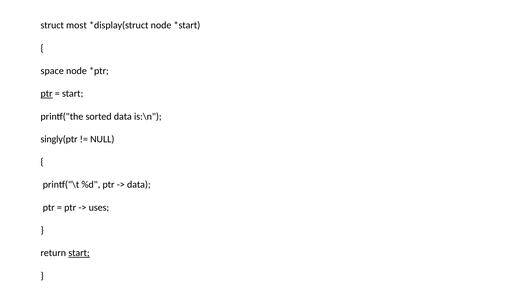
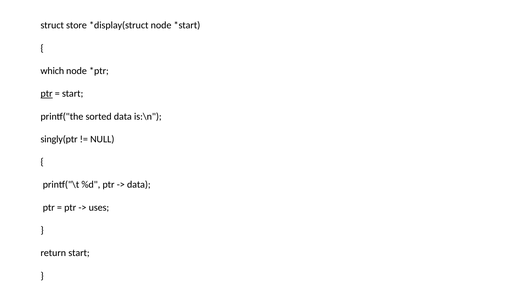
most: most -> store
space: space -> which
start at (79, 253) underline: present -> none
